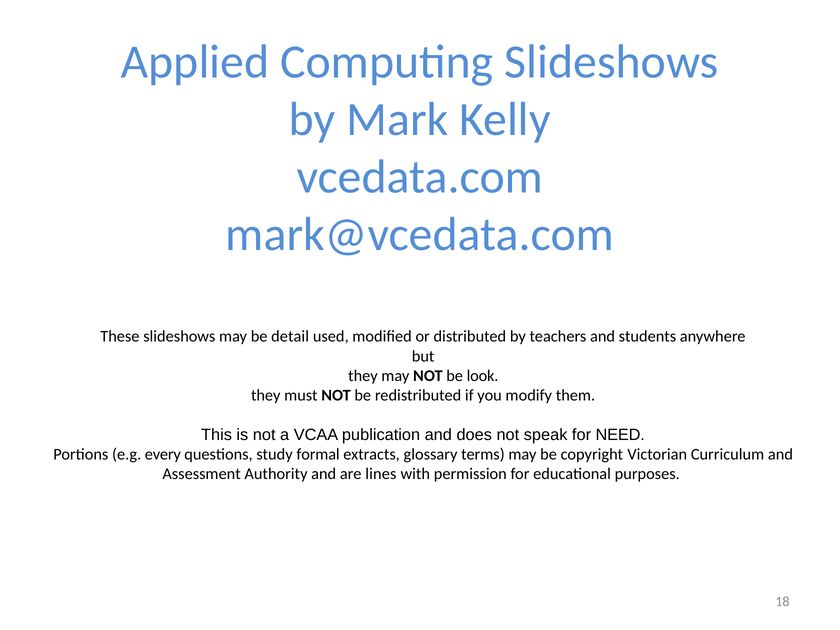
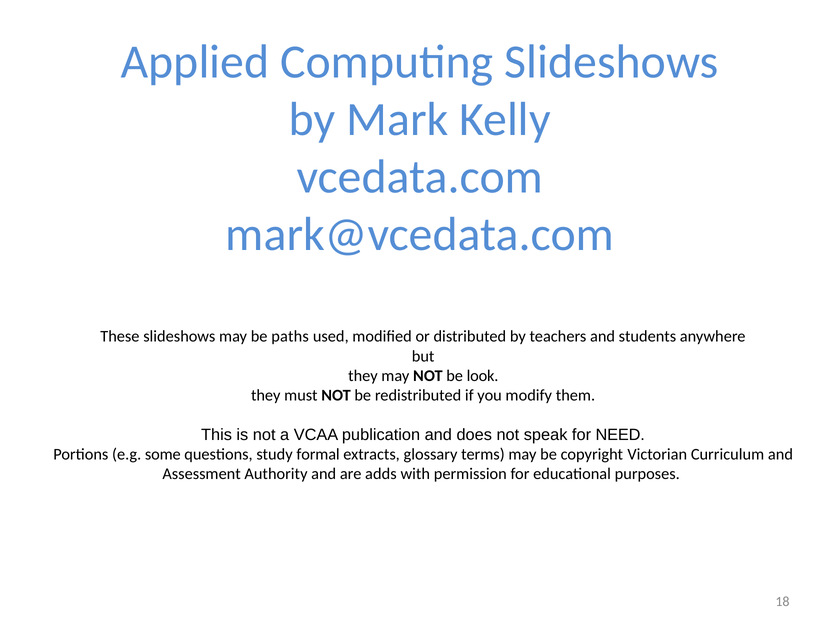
detail: detail -> paths
every: every -> some
lines: lines -> adds
